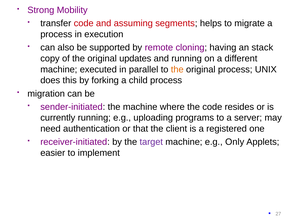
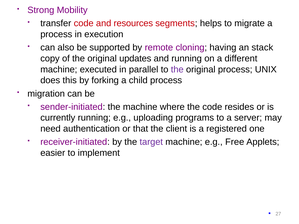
assuming: assuming -> resources
the at (177, 70) colour: orange -> purple
Only: Only -> Free
